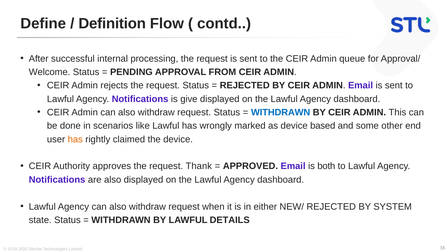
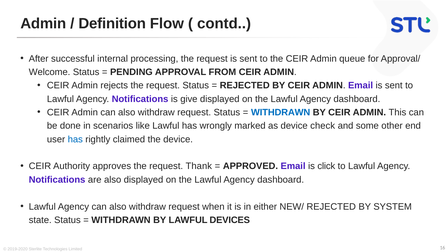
Define at (43, 24): Define -> Admin
based: based -> check
has at (75, 139) colour: orange -> blue
both: both -> click
DETAILS: DETAILS -> DEVICES
